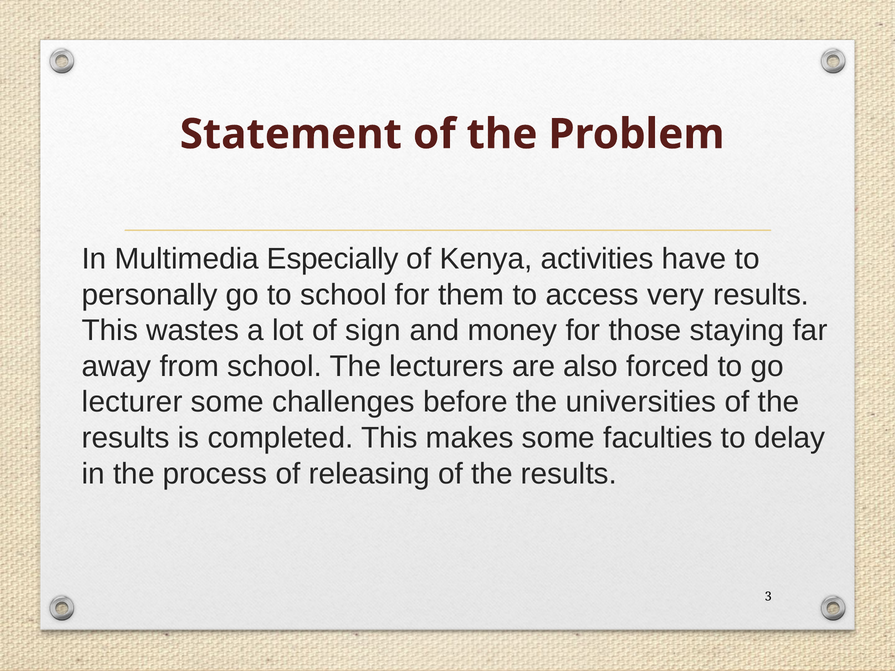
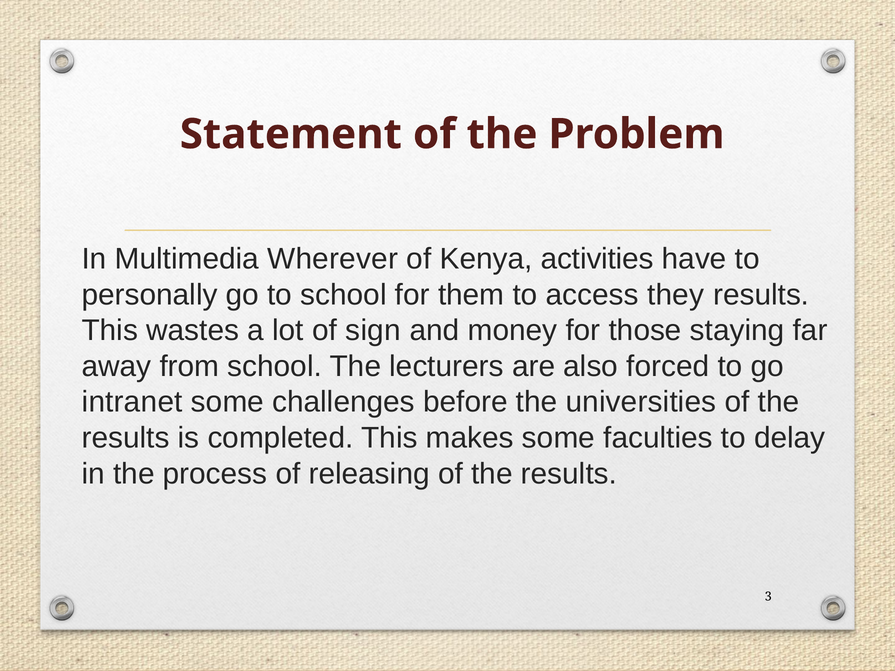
Especially: Especially -> Wherever
very: very -> they
lecturer: lecturer -> intranet
